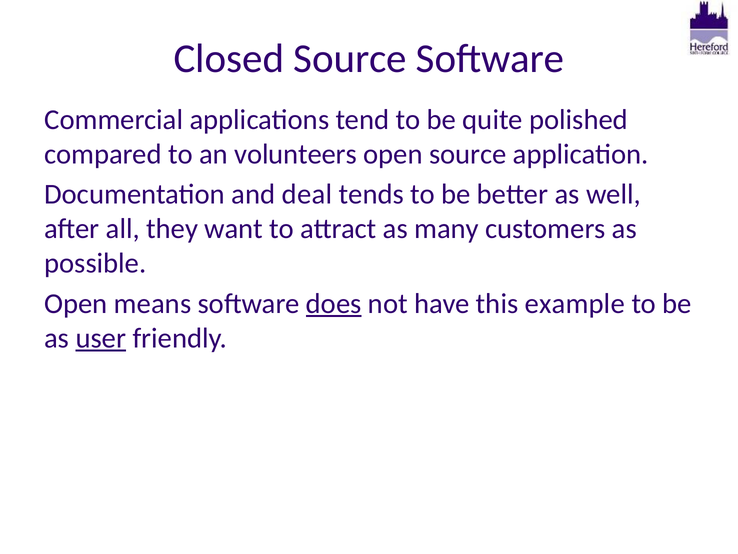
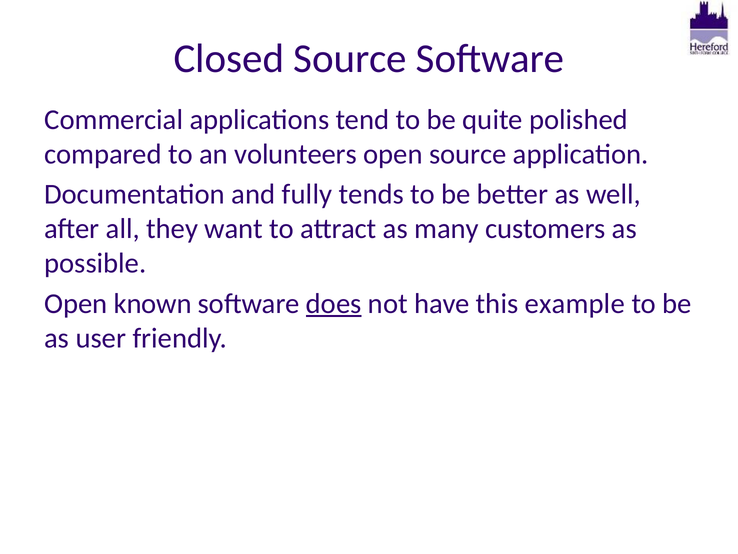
deal: deal -> fully
means: means -> known
user underline: present -> none
